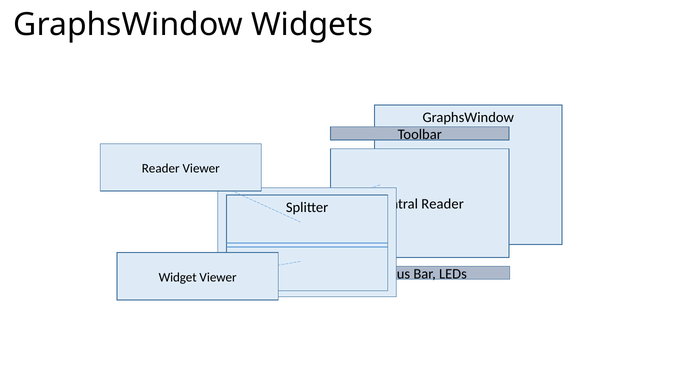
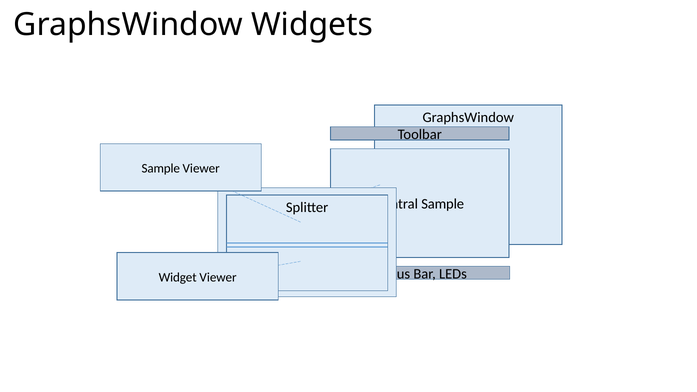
Reader at (161, 168): Reader -> Sample
Reader at (443, 204): Reader -> Sample
